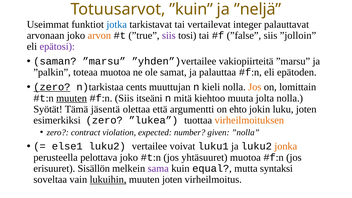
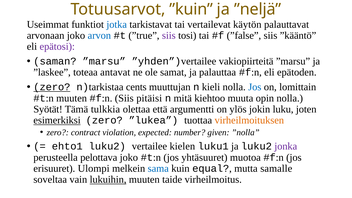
integer: integer -> käytön
arvon colour: orange -> blue
”jolloin: ”jolloin -> ”kääntö
”palkin: ”palkin -> ”laskee
toteaa muotoa: muotoa -> antavat
Jos at (255, 87) colour: orange -> blue
muuten at (72, 98) underline: present -> none
itseäni: itseäni -> pitäisi
jolta: jolta -> opin
jäsentä: jäsentä -> tulkkia
ehto: ehto -> ylös
esimerkiksi underline: none -> present
else1: else1 -> ehto1
voivat: voivat -> kielen
jonka colour: orange -> purple
Sisällön: Sisällön -> Ulompi
sama colour: purple -> blue
syntaksi: syntaksi -> samalle
muuten joten: joten -> taide
